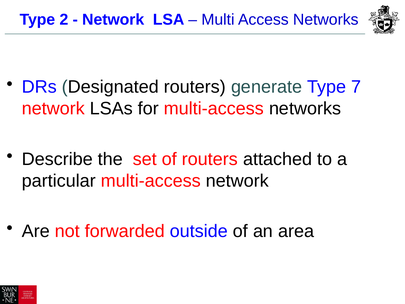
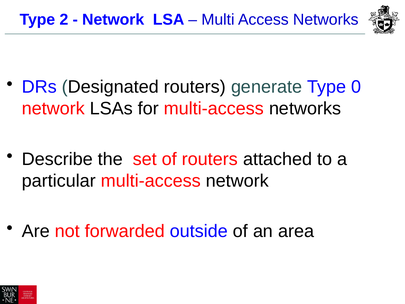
7: 7 -> 0
